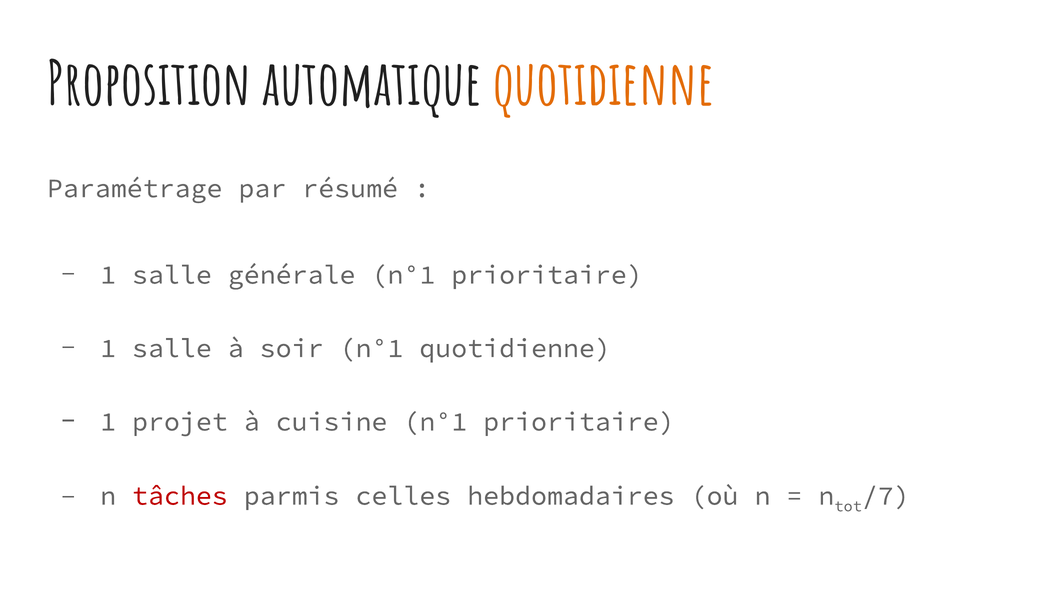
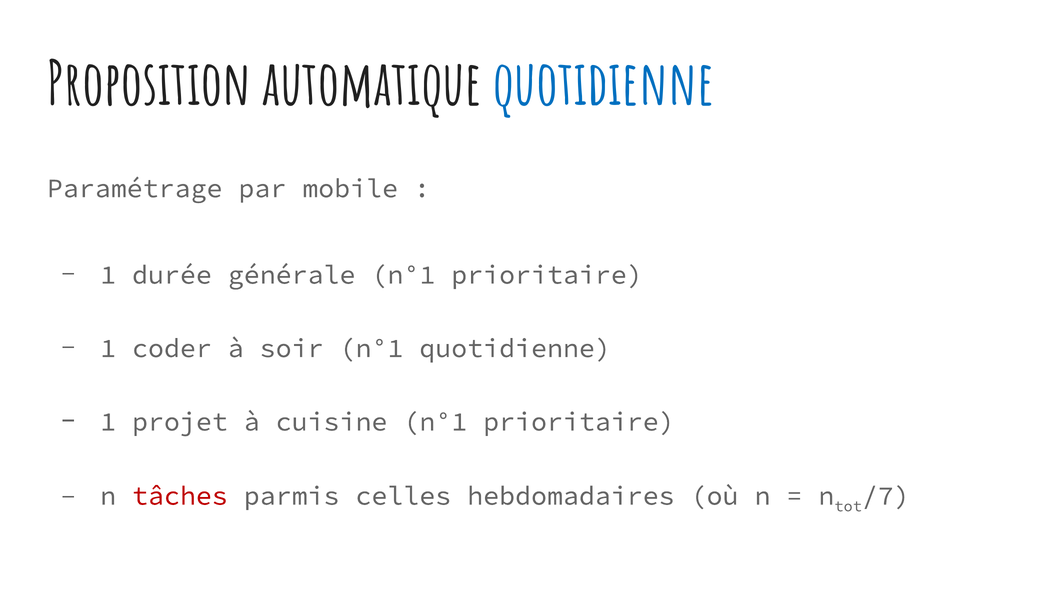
quotidienne at (604, 85) colour: orange -> blue
résumé: résumé -> mobile
salle at (172, 275): salle -> durée
salle at (172, 348): salle -> coder
